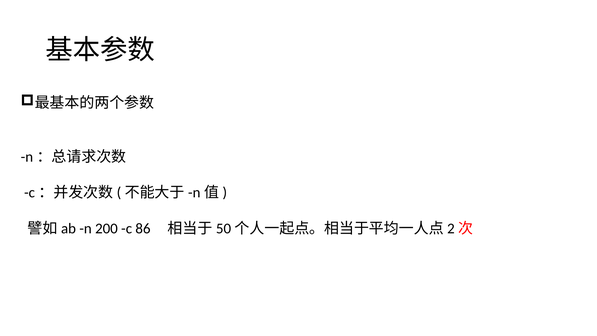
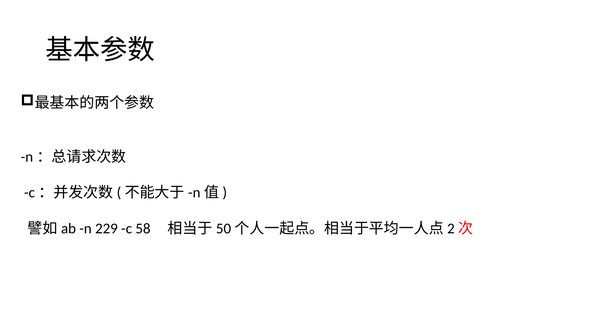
200: 200 -> 229
86: 86 -> 58
